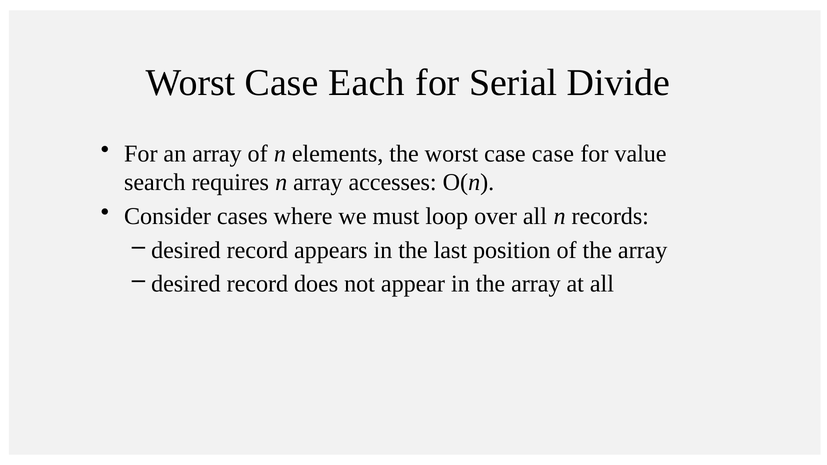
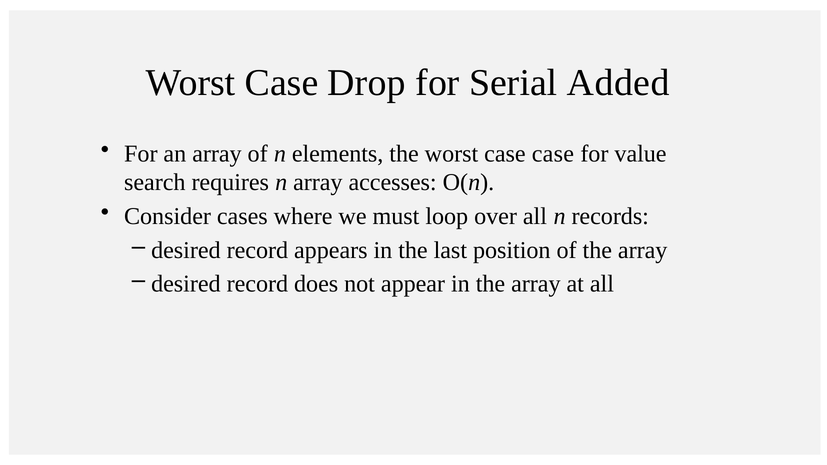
Each: Each -> Drop
Divide: Divide -> Added
